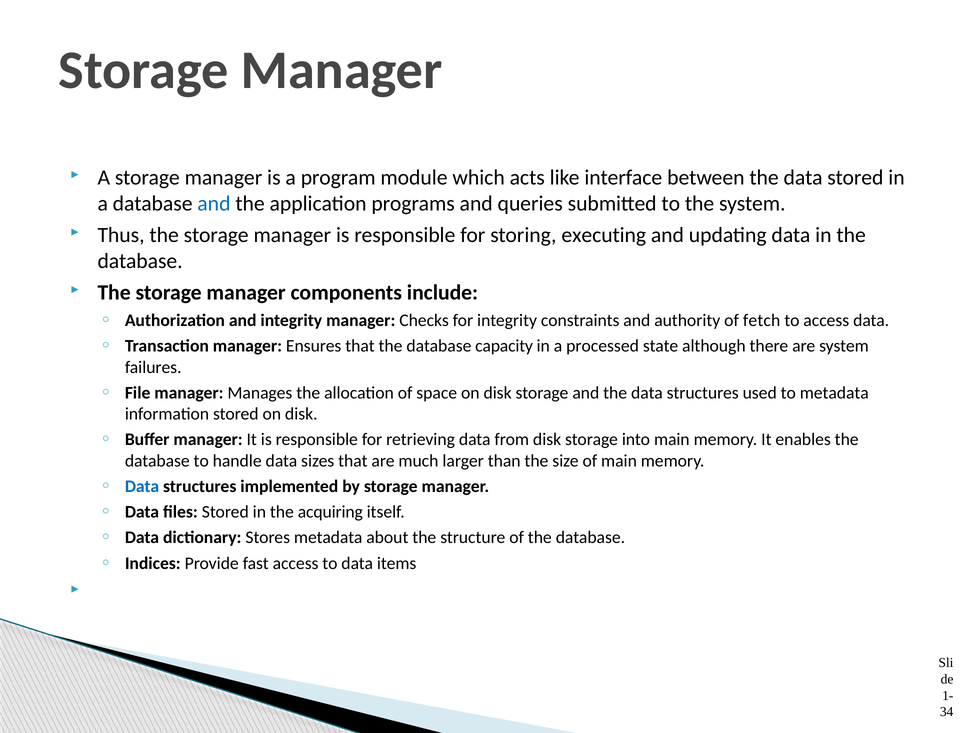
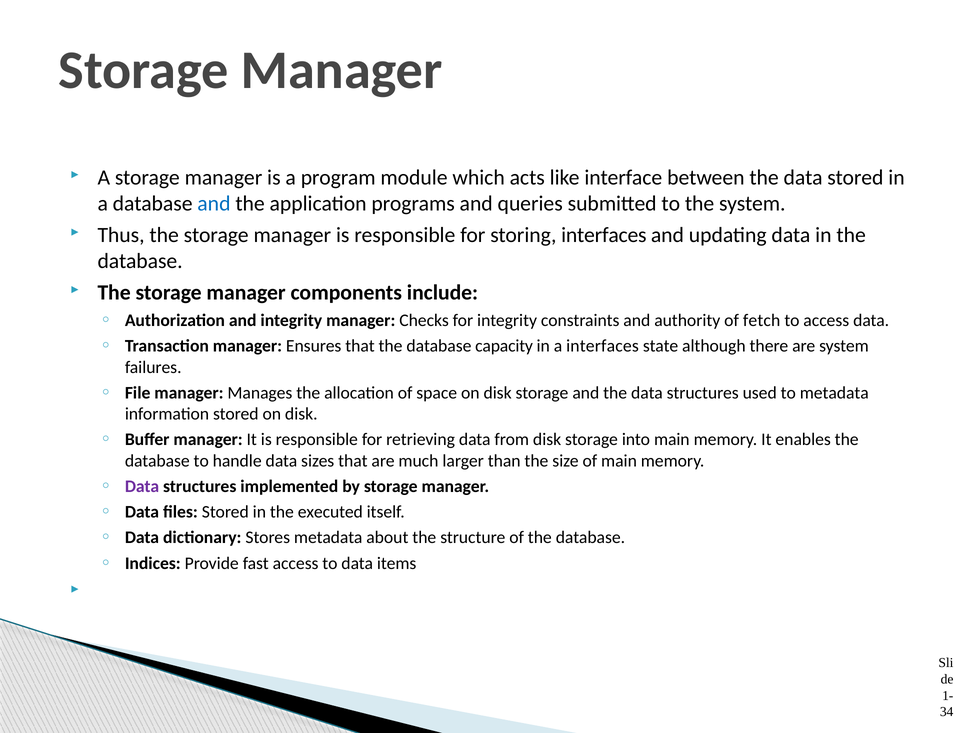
storing executing: executing -> interfaces
a processed: processed -> interfaces
Data at (142, 486) colour: blue -> purple
acquiring: acquiring -> executed
